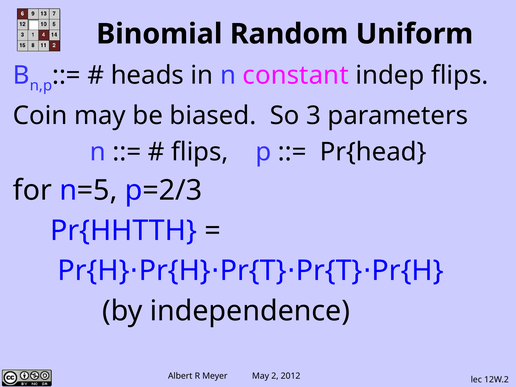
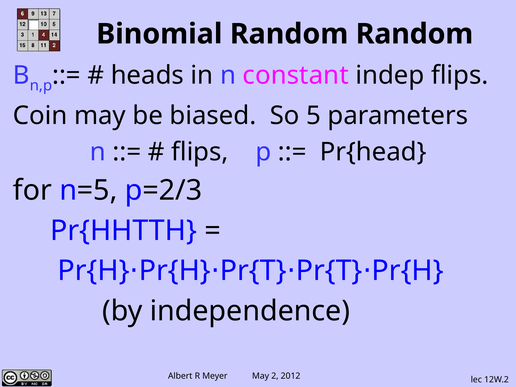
Random Uniform: Uniform -> Random
3: 3 -> 5
